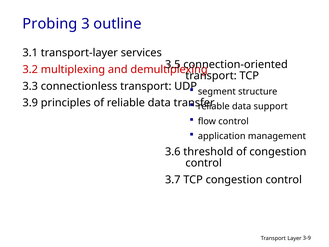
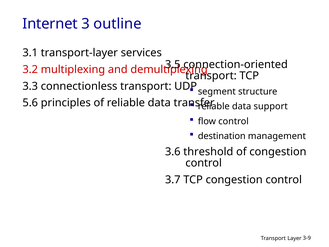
Probing: Probing -> Internet
3.9: 3.9 -> 5.6
application: application -> destination
